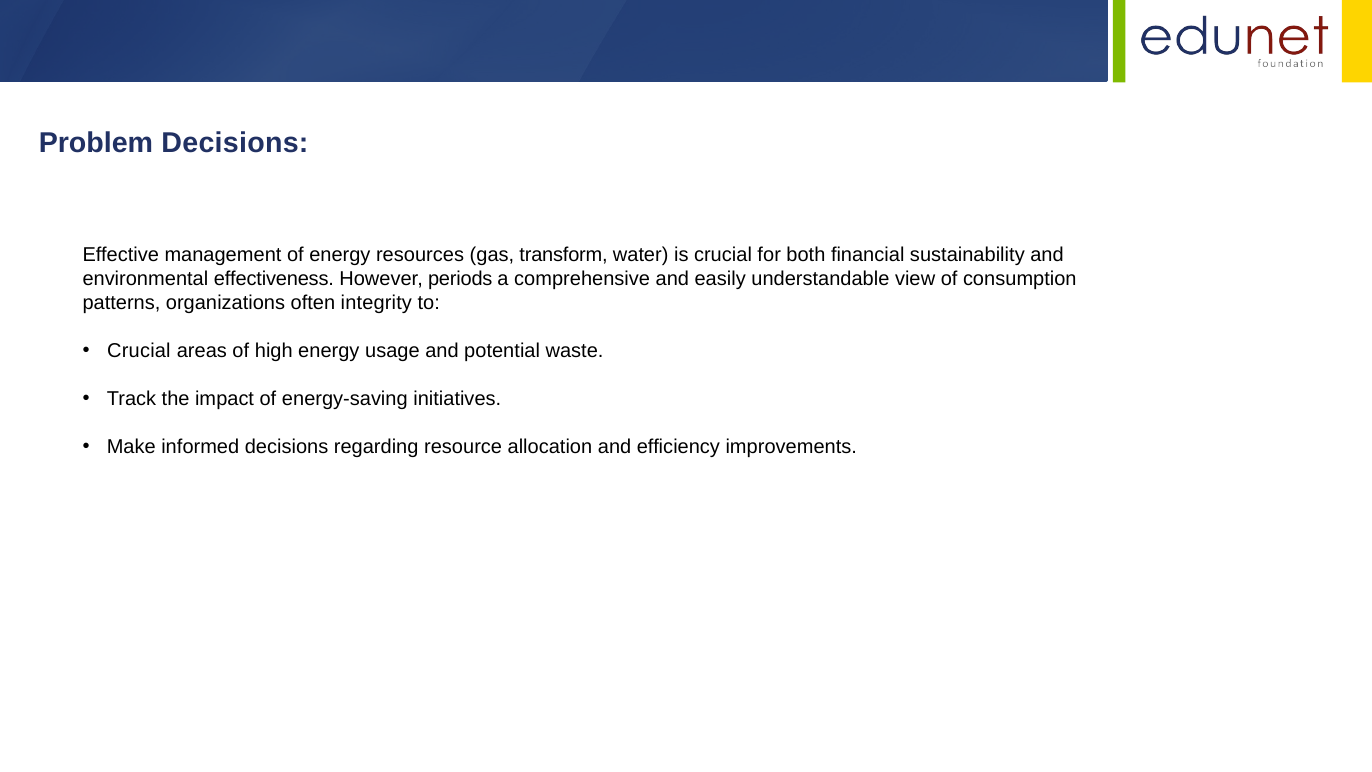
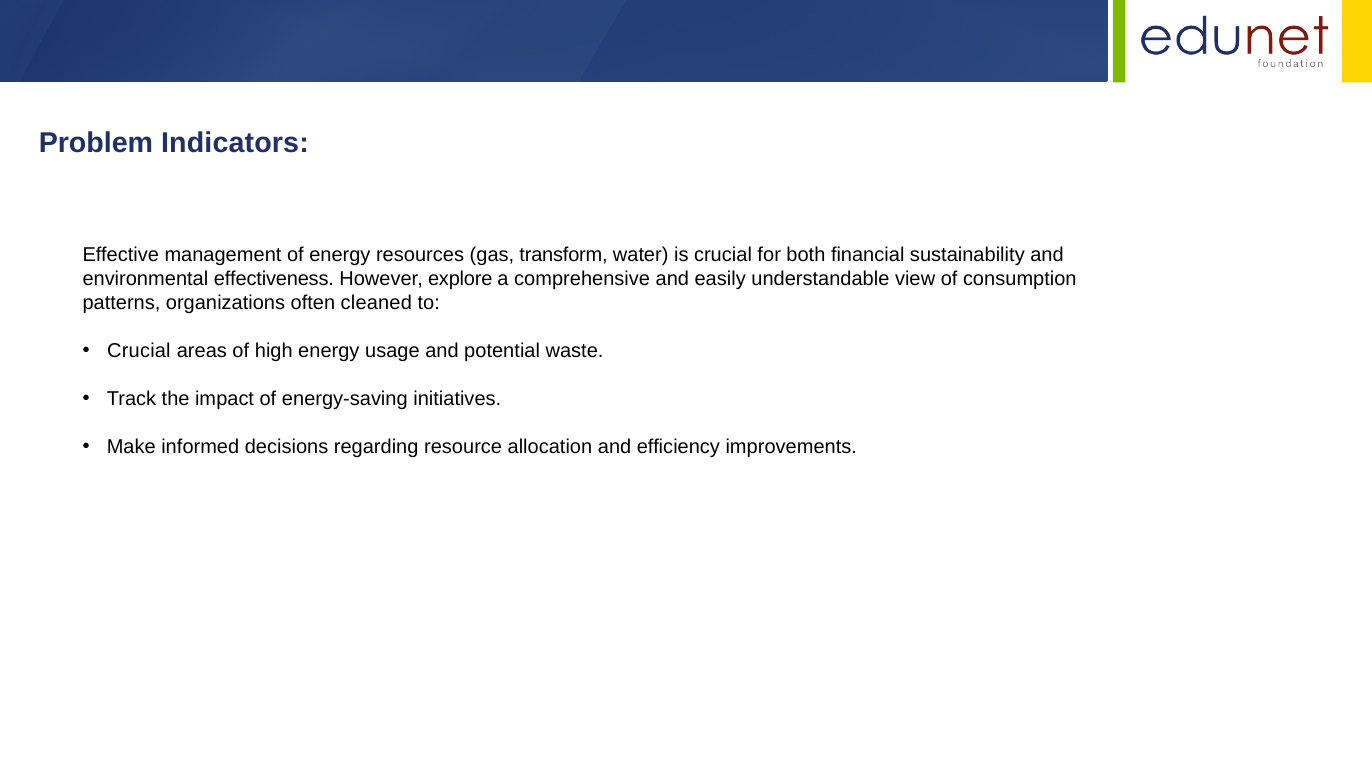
Problem Decisions: Decisions -> Indicators
periods: periods -> explore
integrity: integrity -> cleaned
